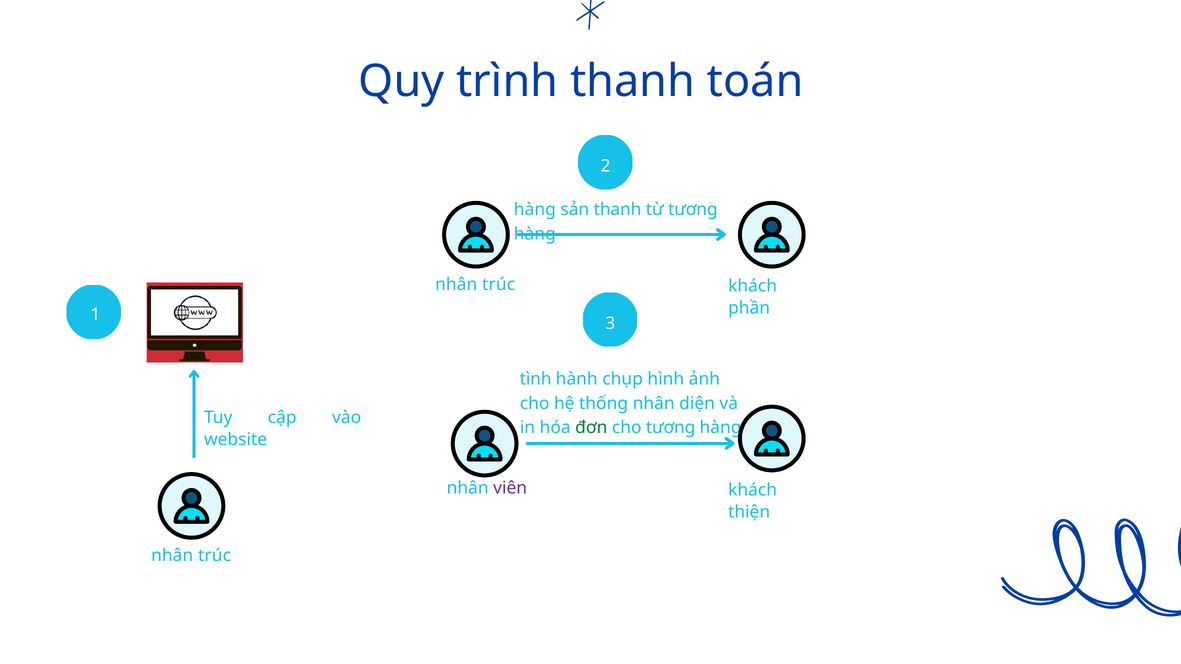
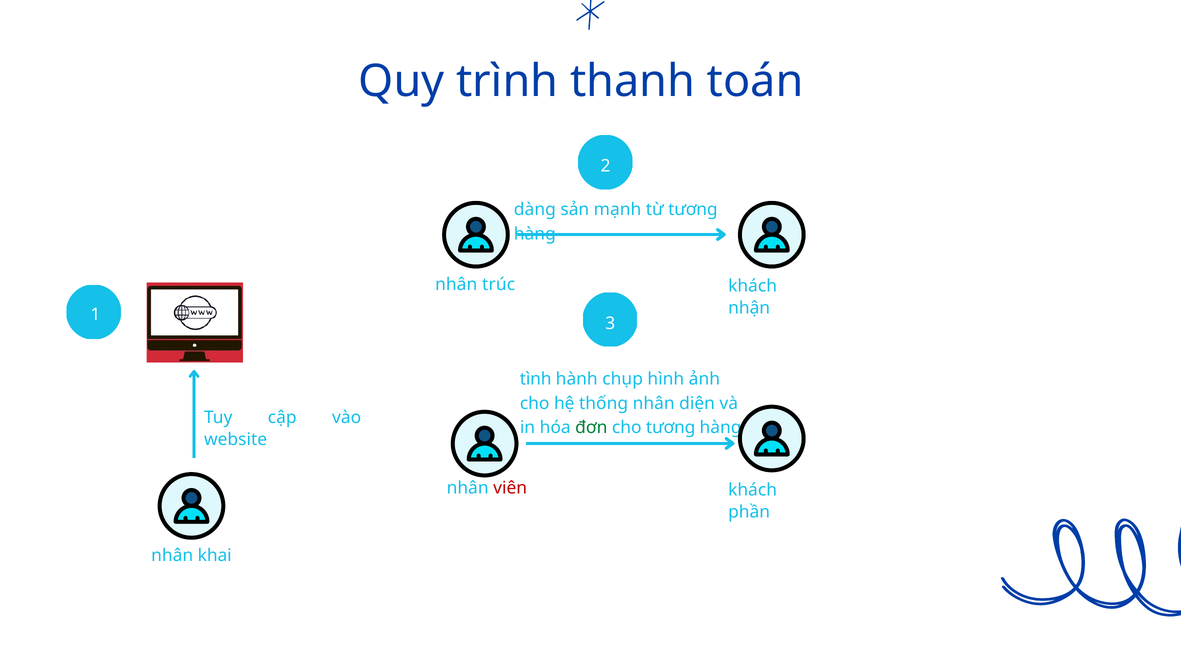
hàng at (535, 210): hàng -> dàng
sản thanh: thanh -> mạnh
phần: phần -> nhận
viên colour: purple -> red
thiện: thiện -> phần
trúc at (215, 556): trúc -> khai
